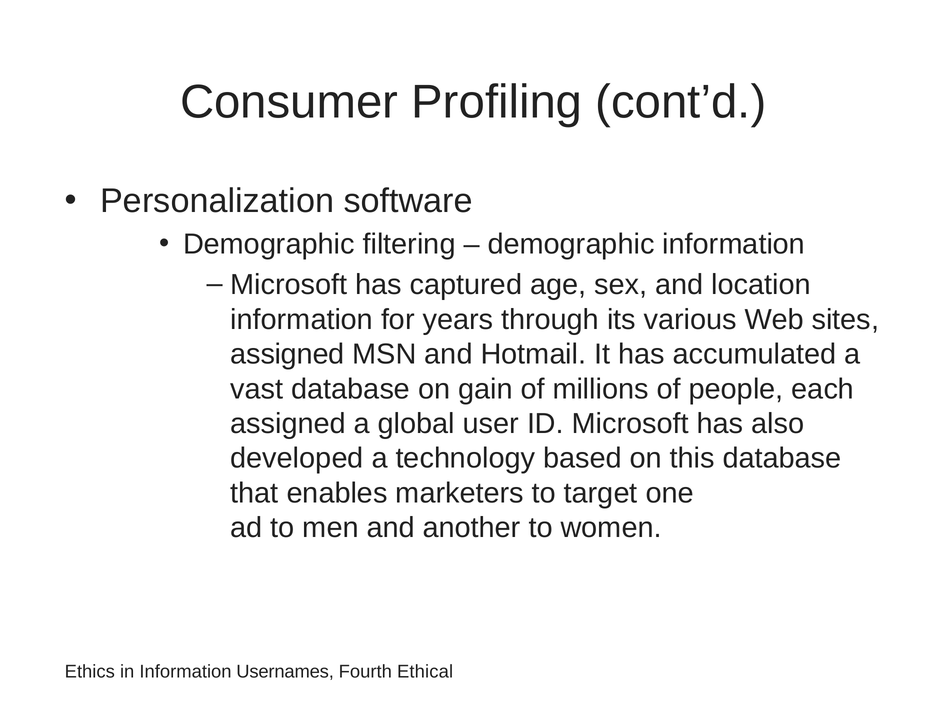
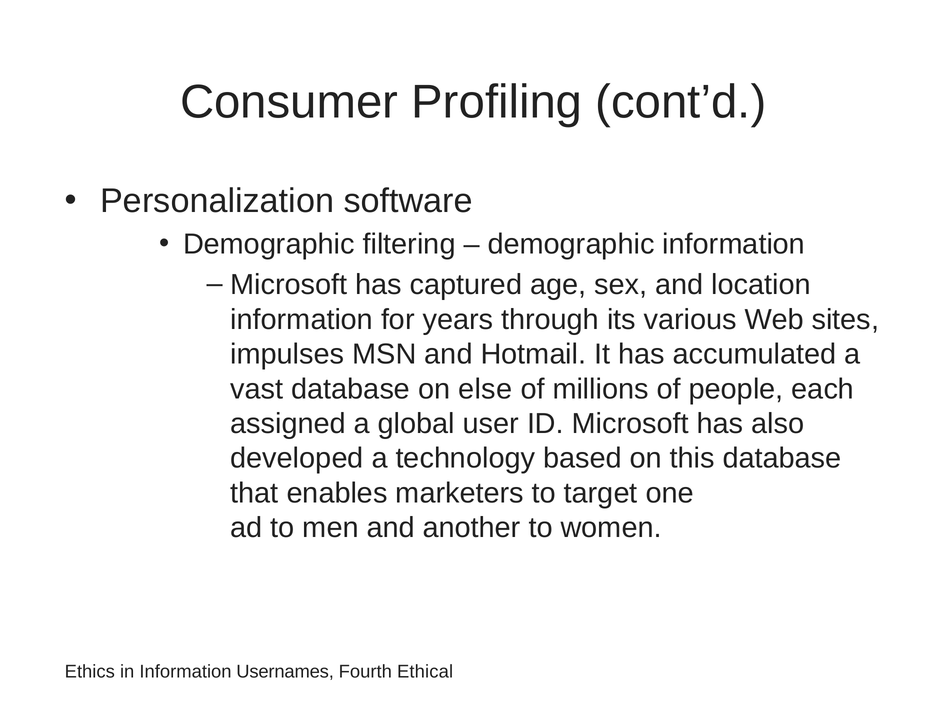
assigned at (287, 354): assigned -> impulses
gain: gain -> else
